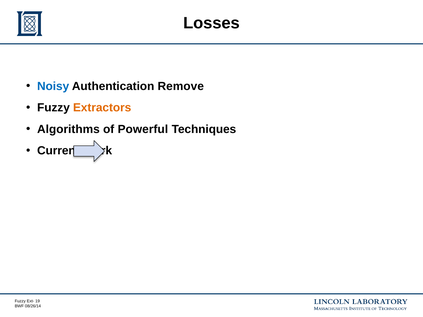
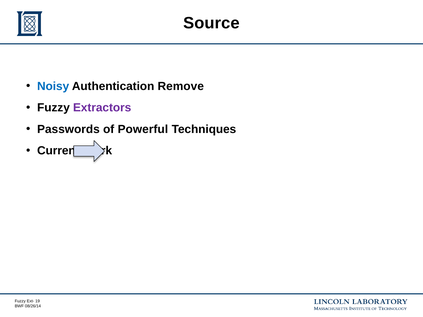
Losses: Losses -> Source
Extractors colour: orange -> purple
Algorithms: Algorithms -> Passwords
